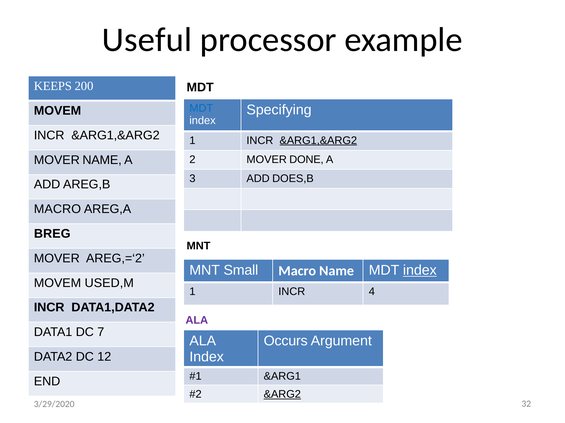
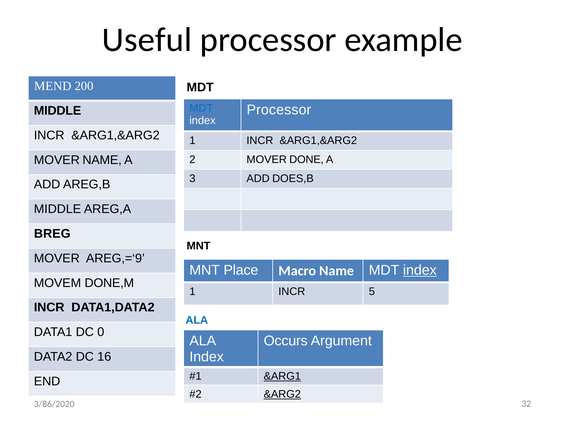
KEEPS: KEEPS -> MEND
Specifying at (279, 110): Specifying -> Processor
MOVEM at (58, 111): MOVEM -> MIDDLE
&ARG1,&ARG2 at (318, 141) underline: present -> none
MACRO at (57, 209): MACRO -> MIDDLE
AREG,=‘2: AREG,=‘2 -> AREG,=‘9
Small: Small -> Place
USED,M: USED,M -> DONE,M
4: 4 -> 5
ALA at (197, 321) colour: purple -> blue
7: 7 -> 0
12: 12 -> 16
&ARG1 underline: none -> present
3/29/2020: 3/29/2020 -> 3/86/2020
